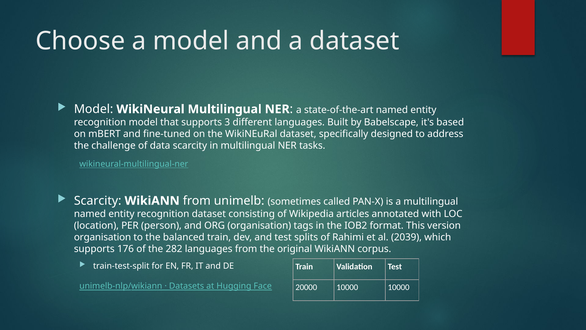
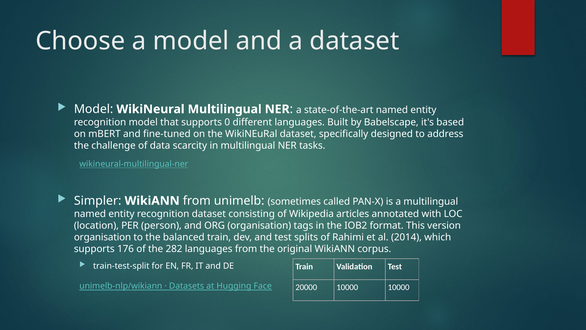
3: 3 -> 0
Scarcity at (98, 201): Scarcity -> Simpler
2039: 2039 -> 2014
